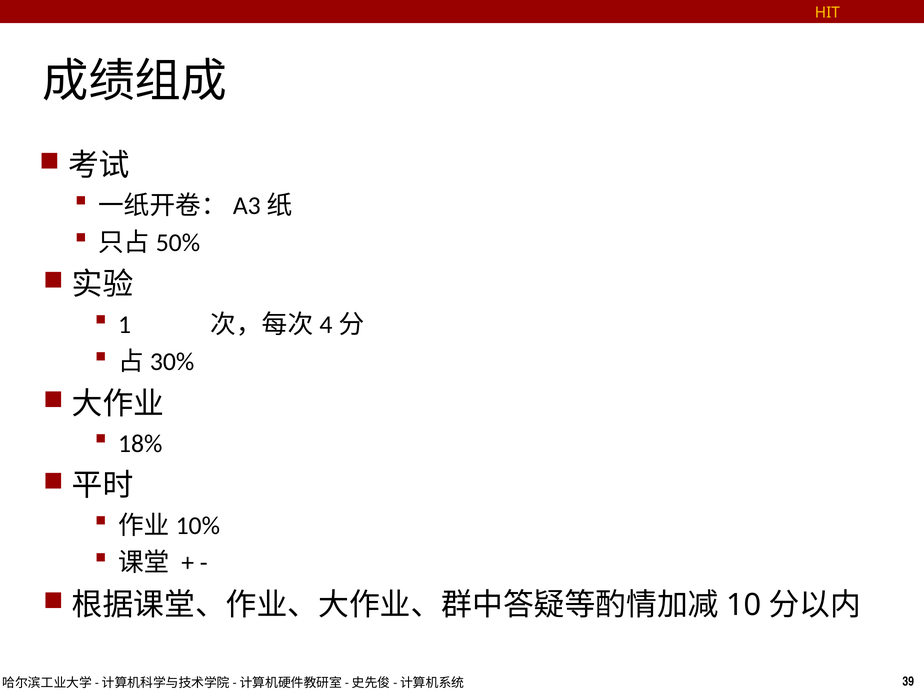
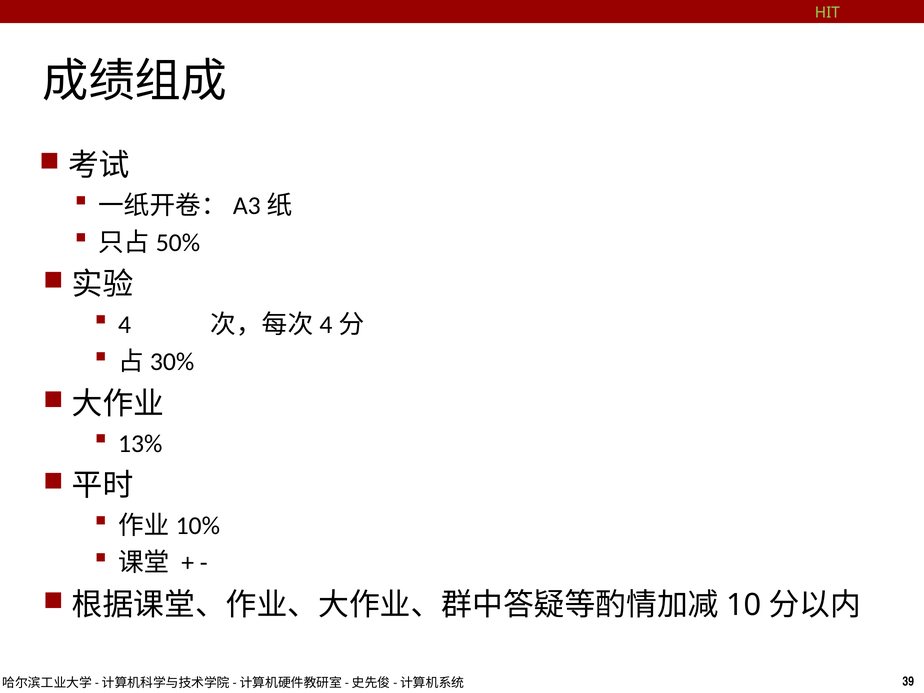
HIT colour: yellow -> light green
1: 1 -> 4
18%: 18% -> 13%
